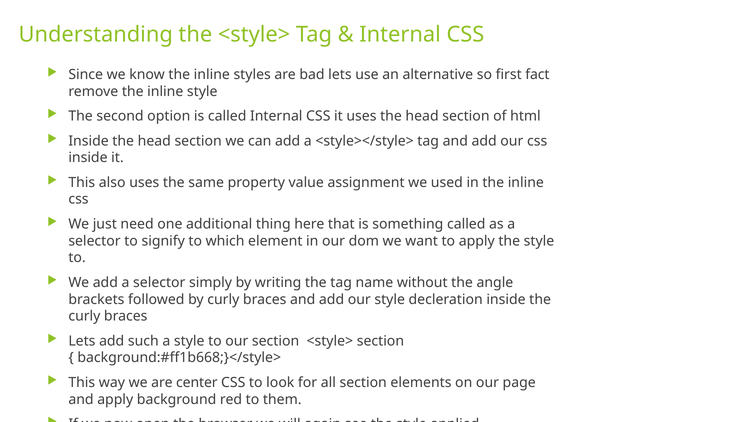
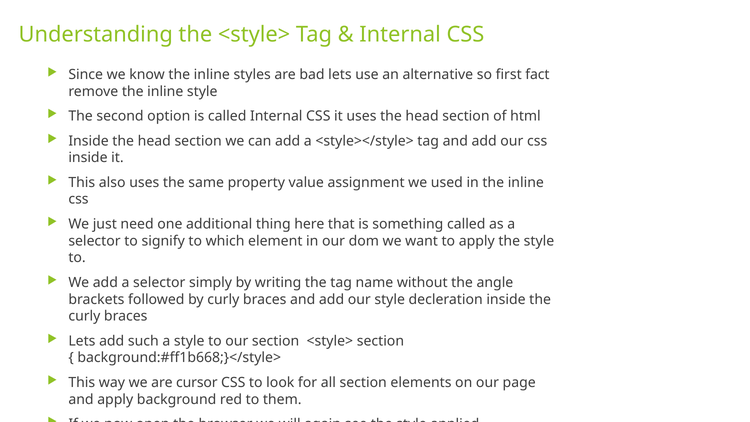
center: center -> cursor
